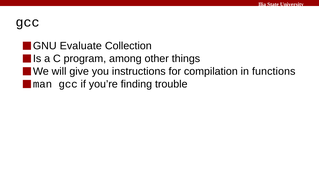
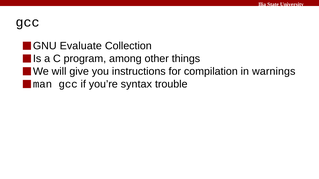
functions: functions -> warnings
finding: finding -> syntax
